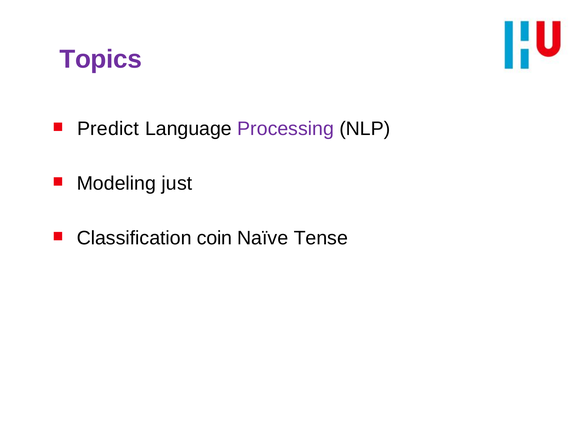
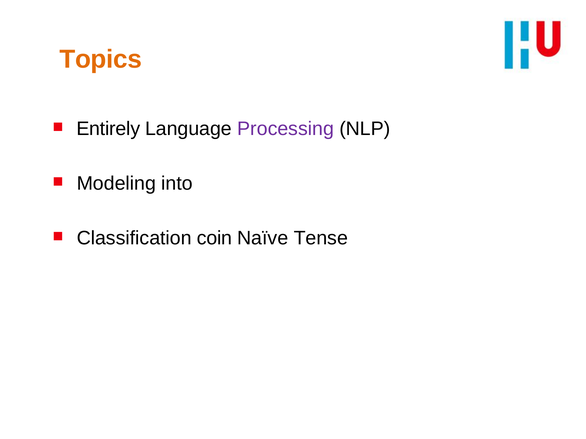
Topics colour: purple -> orange
Predict: Predict -> Entirely
just: just -> into
